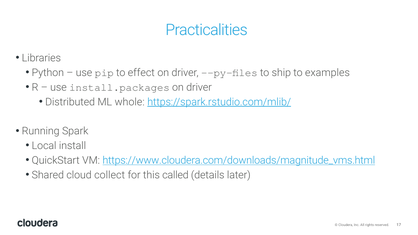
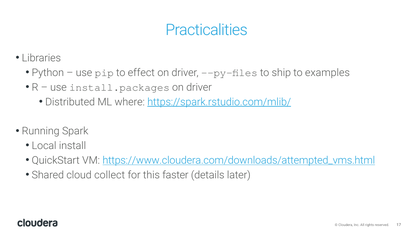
whole: whole -> where
https://www.cloudera.com/downloads/magnitude_vms.html: https://www.cloudera.com/downloads/magnitude_vms.html -> https://www.cloudera.com/downloads/attempted_vms.html
called: called -> faster
